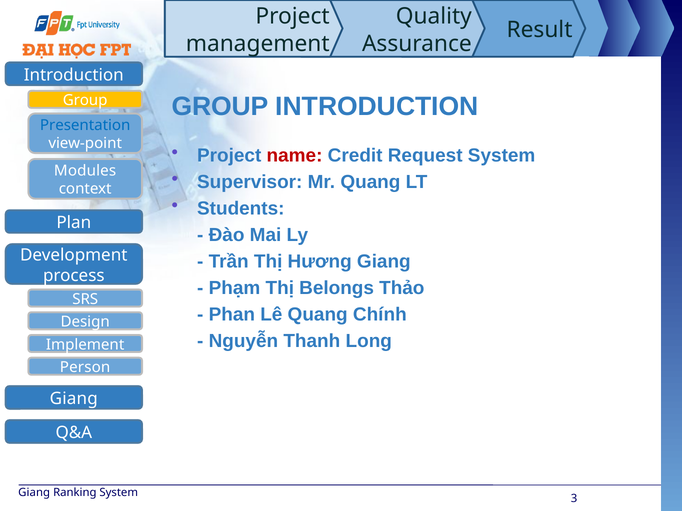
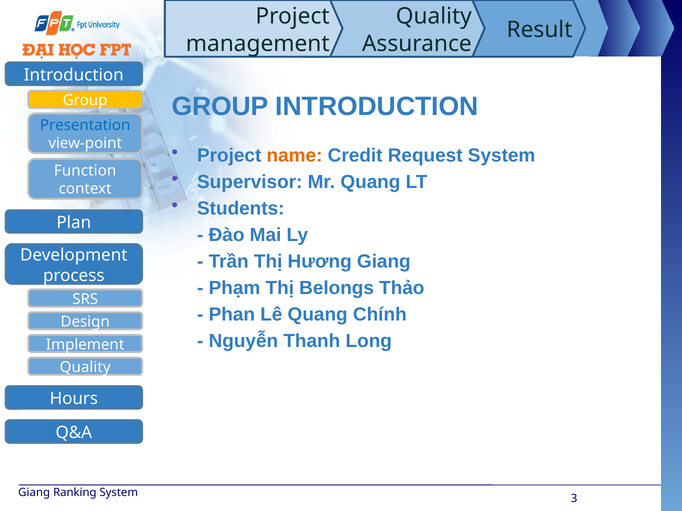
name colour: red -> orange
Modules: Modules -> Function
Person at (85, 368): Person -> Quality
Giang at (74, 399): Giang -> Hours
